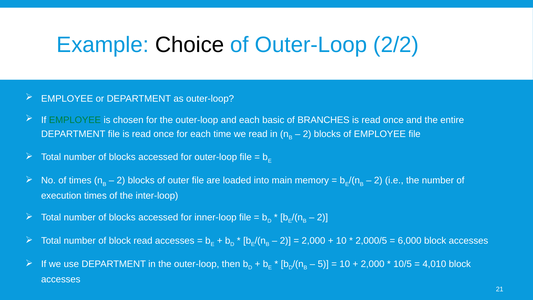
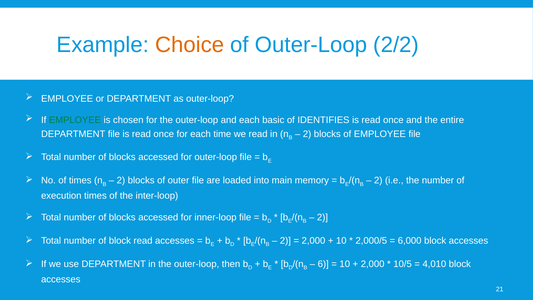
Choice colour: black -> orange
BRANCHES: BRANCHES -> IDENTIFIES
5: 5 -> 6
